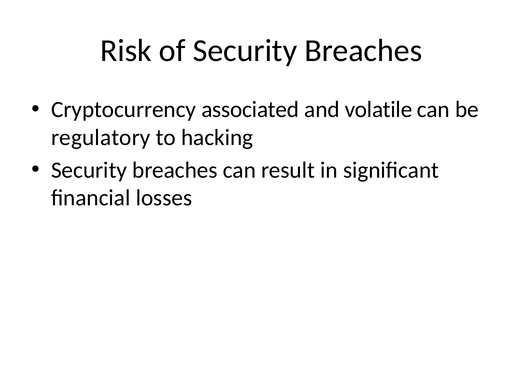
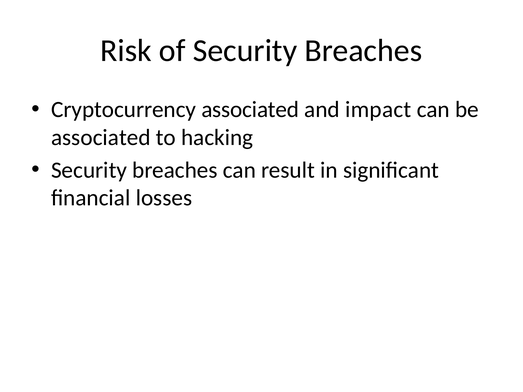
volatile: volatile -> impact
regulatory at (101, 138): regulatory -> associated
